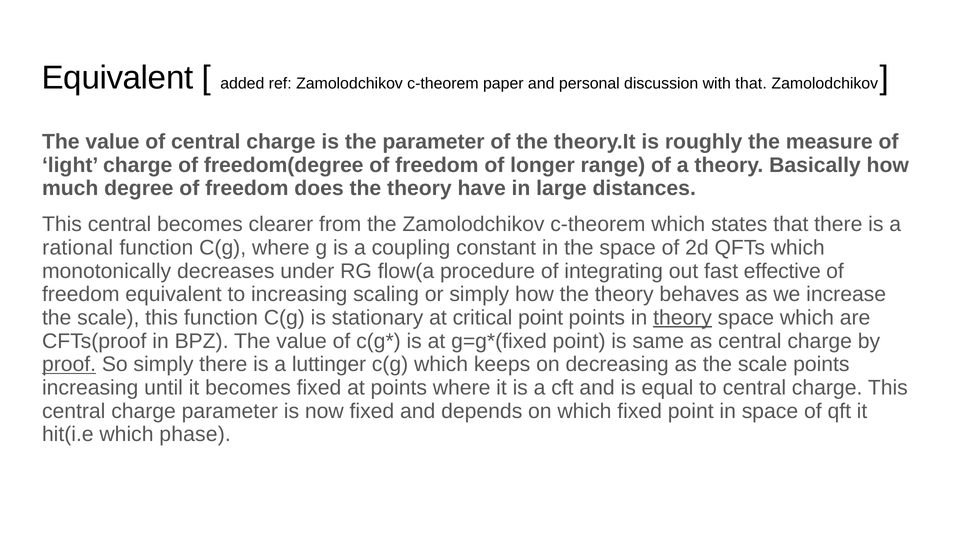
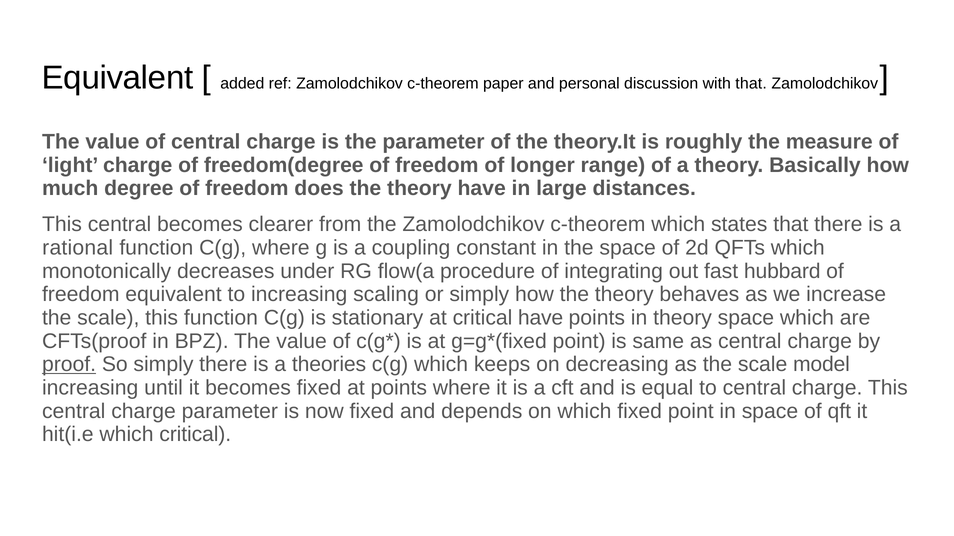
effective: effective -> hubbard
critical point: point -> have
theory at (683, 318) underline: present -> none
luttinger: luttinger -> theories
scale points: points -> model
which phase: phase -> critical
